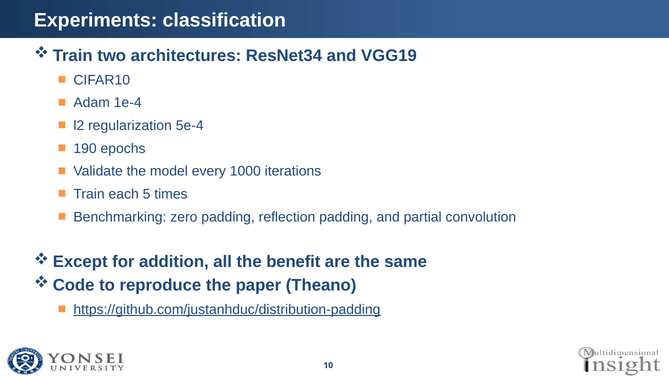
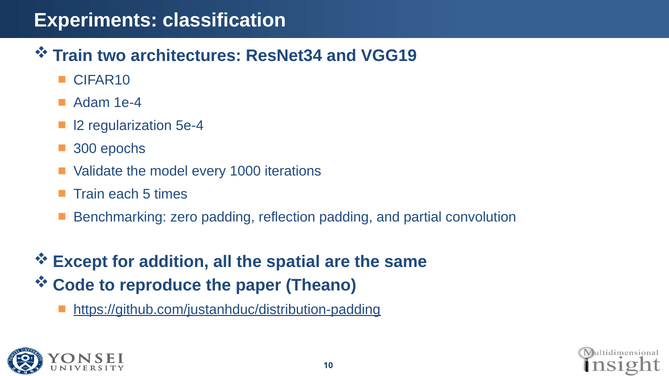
190: 190 -> 300
benefit: benefit -> spatial
